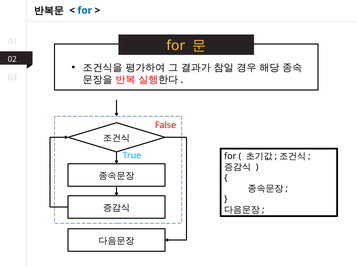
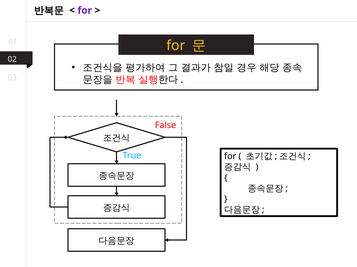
for at (85, 10) colour: blue -> purple
